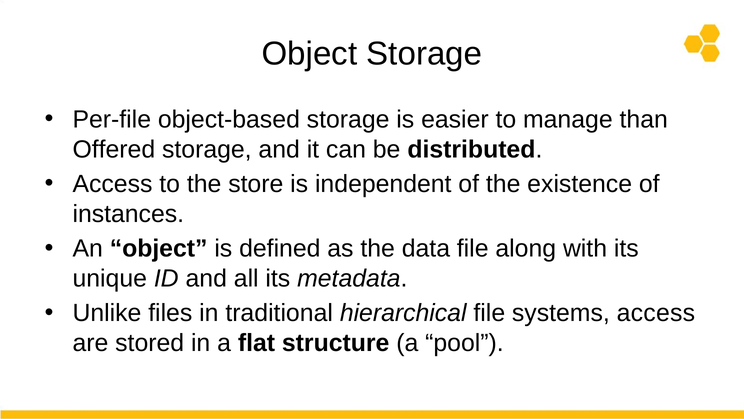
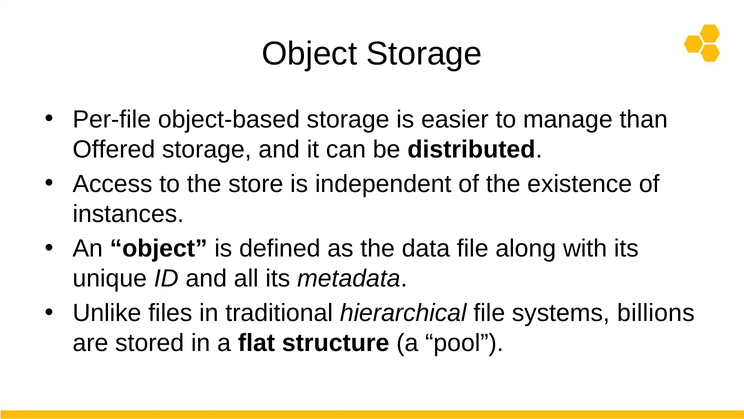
systems access: access -> billions
